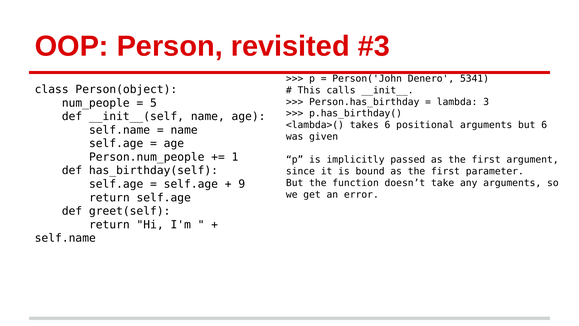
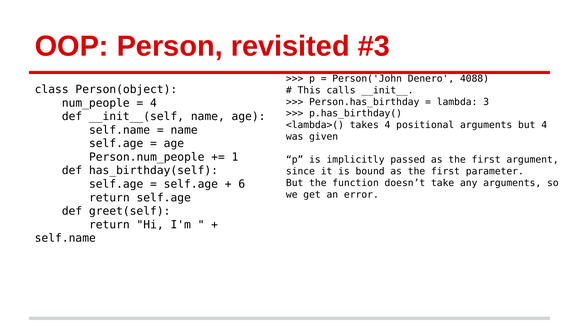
5341: 5341 -> 4088
5 at (153, 103): 5 -> 4
takes 6: 6 -> 4
but 6: 6 -> 4
9: 9 -> 6
